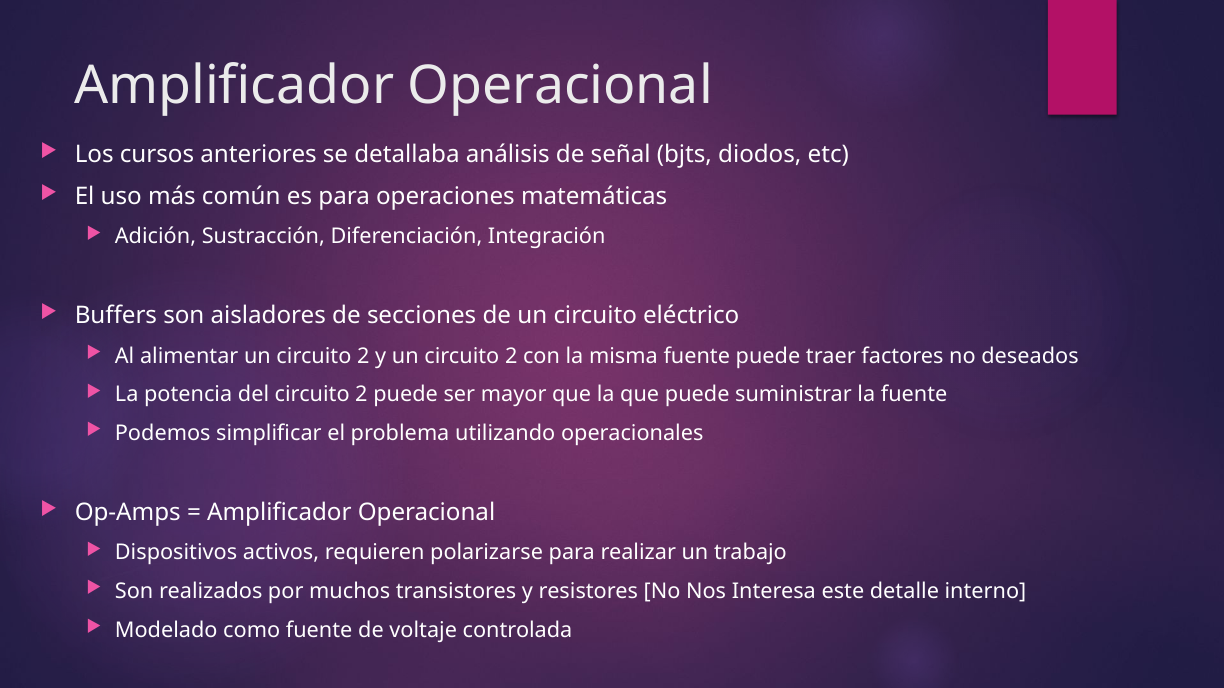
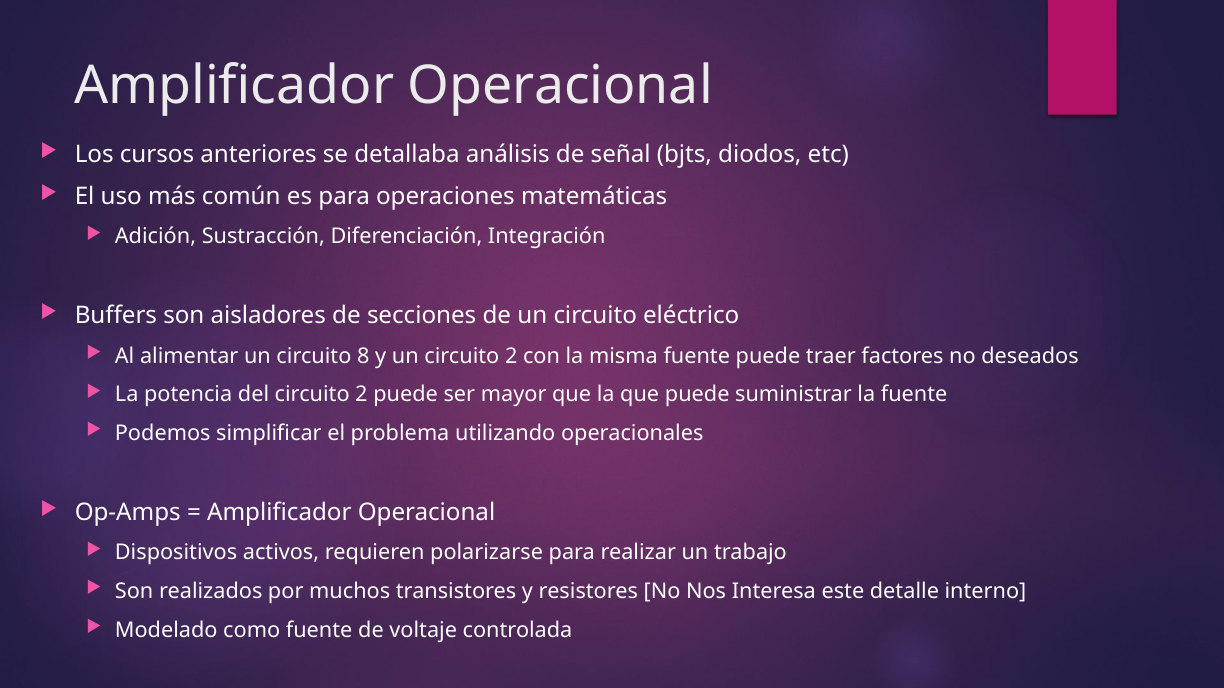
alimentar un circuito 2: 2 -> 8
